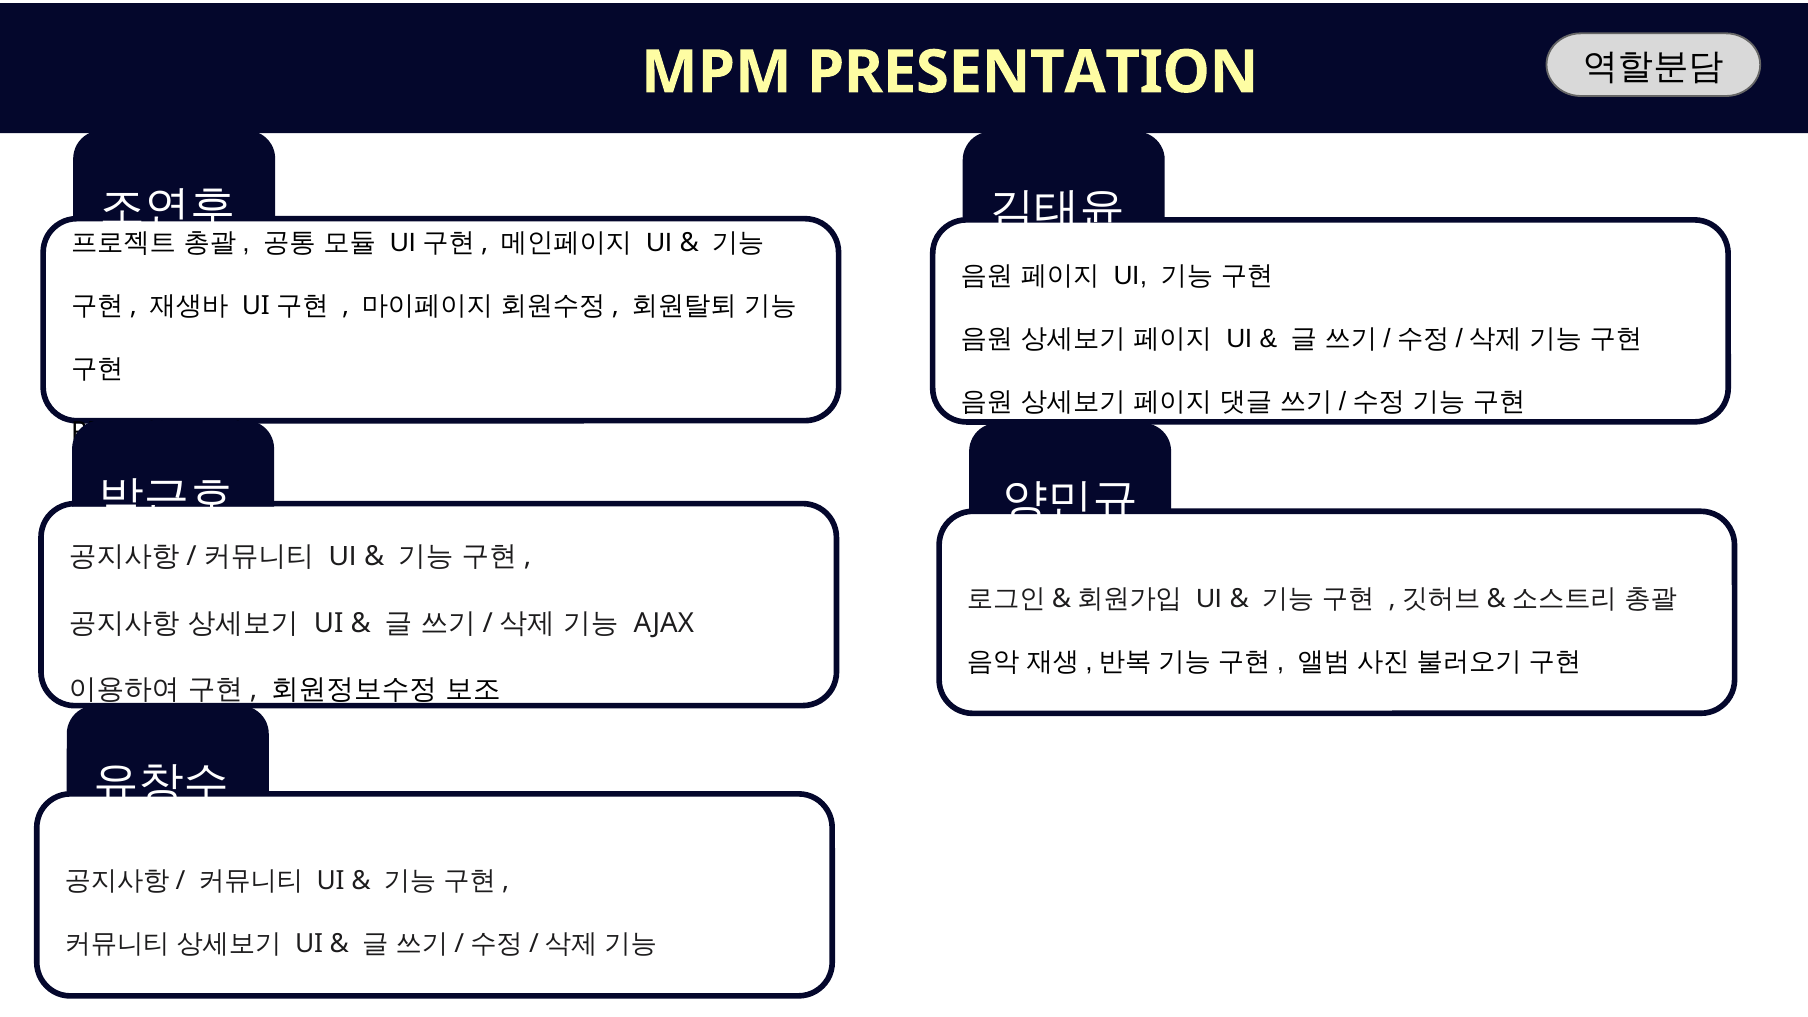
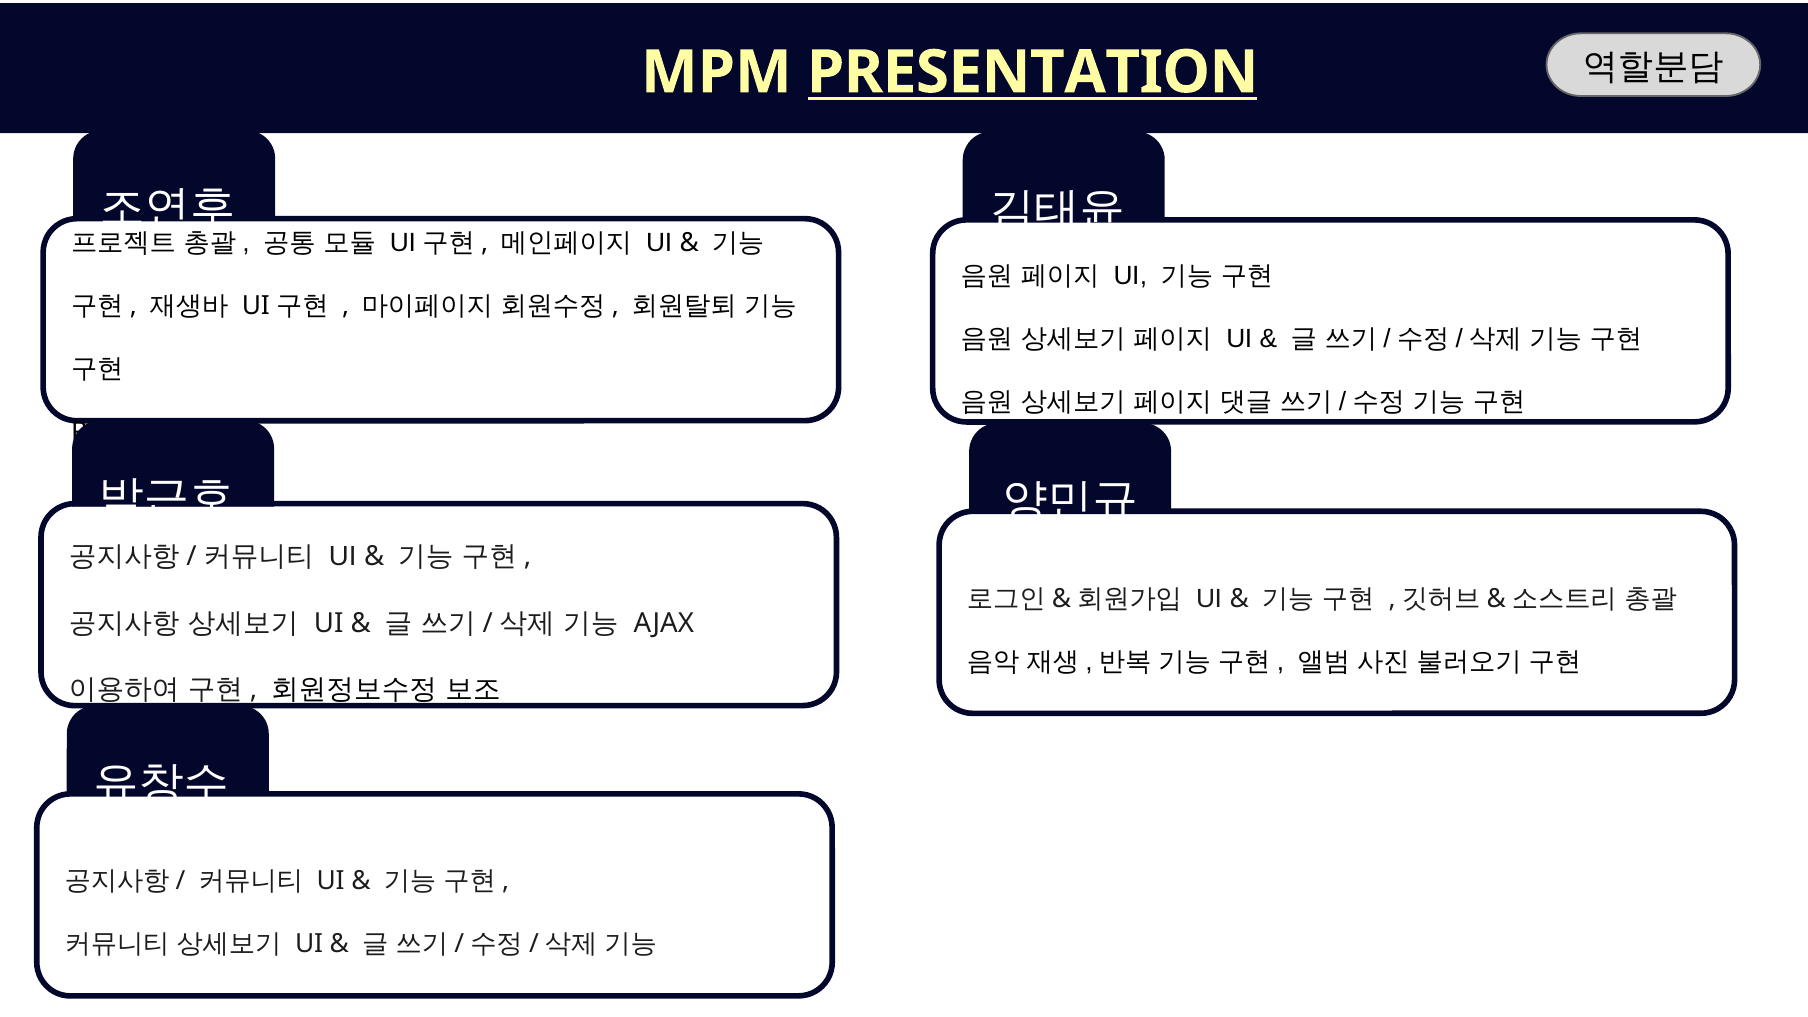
PRESENTATION underline: none -> present
